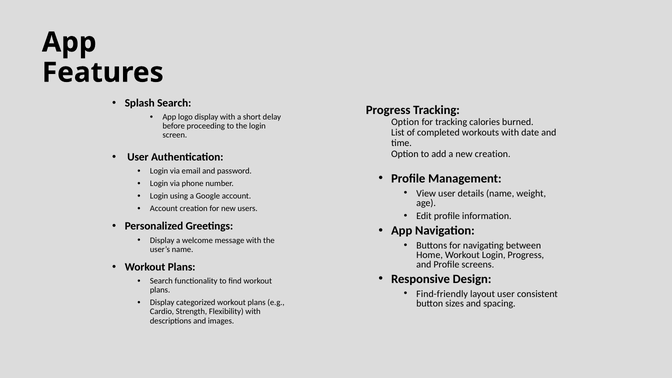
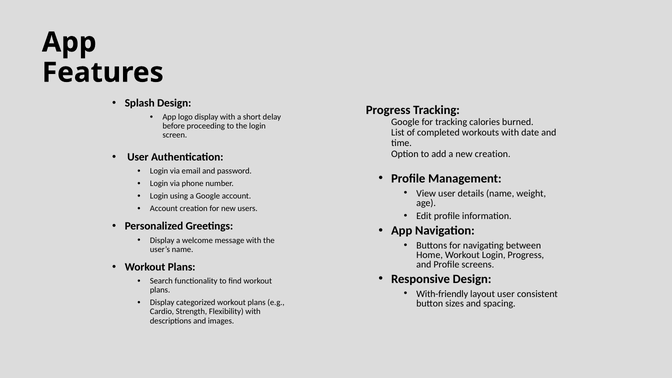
Splash Search: Search -> Design
Option at (405, 122): Option -> Google
Find-friendly: Find-friendly -> With-friendly
